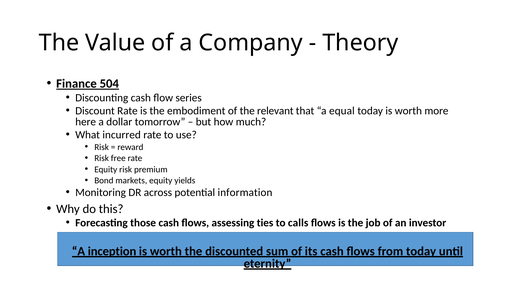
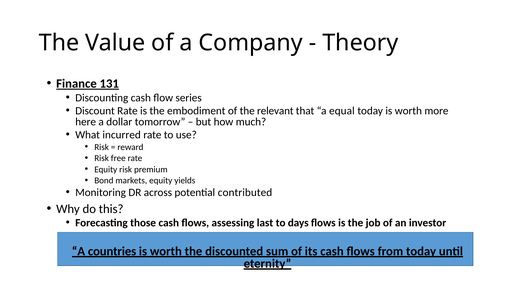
504: 504 -> 131
information: information -> contributed
ties: ties -> last
calls: calls -> days
inception: inception -> countries
